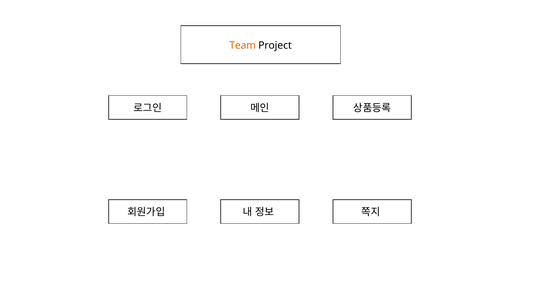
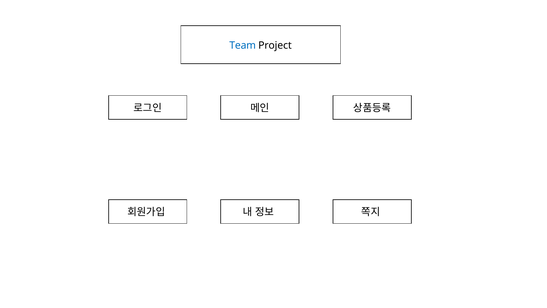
Team colour: orange -> blue
